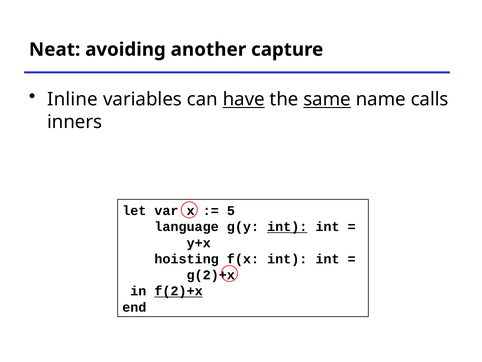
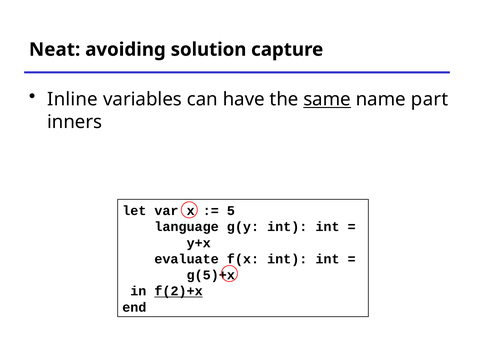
another: another -> solution
have underline: present -> none
calls: calls -> part
int at (287, 227) underline: present -> none
hoisting: hoisting -> evaluate
g(2)+x: g(2)+x -> g(5)+x
